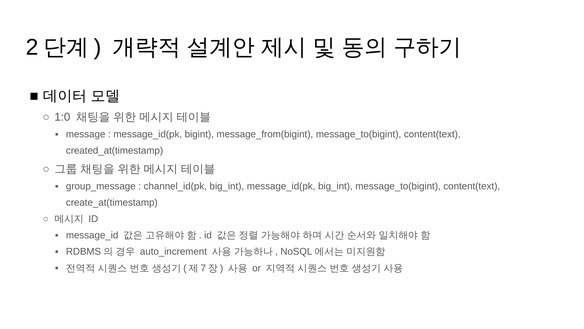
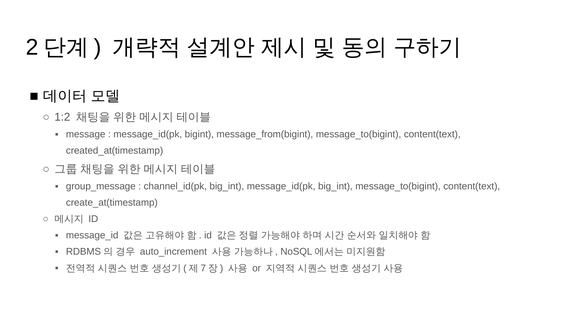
1:0: 1:0 -> 1:2
